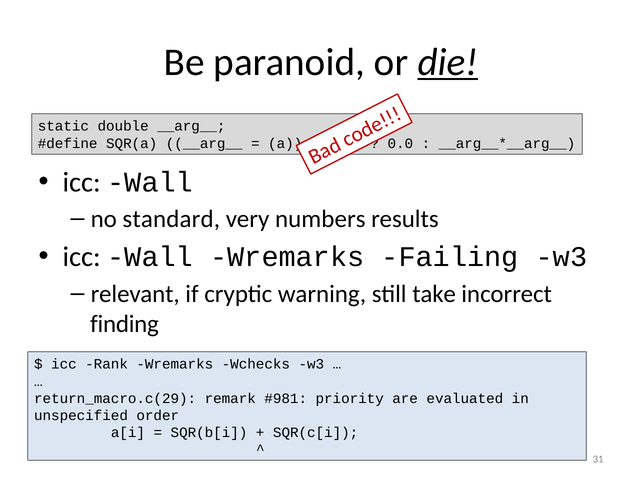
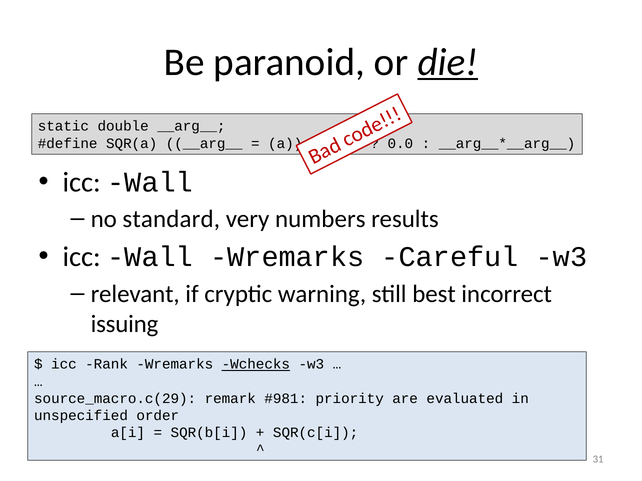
Failing: Failing -> Careful
take: take -> best
finding: finding -> issuing
Wchecks underline: none -> present
return_macro.c(29: return_macro.c(29 -> source_macro.c(29
